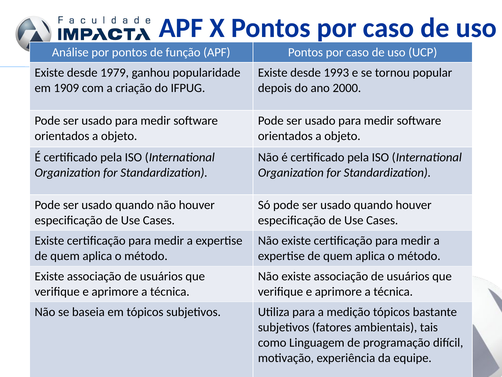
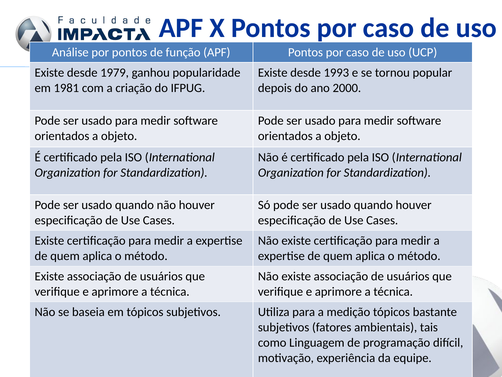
1909: 1909 -> 1981
